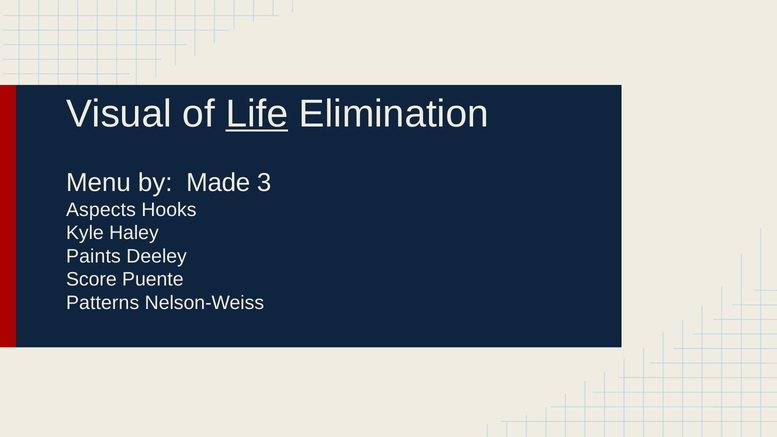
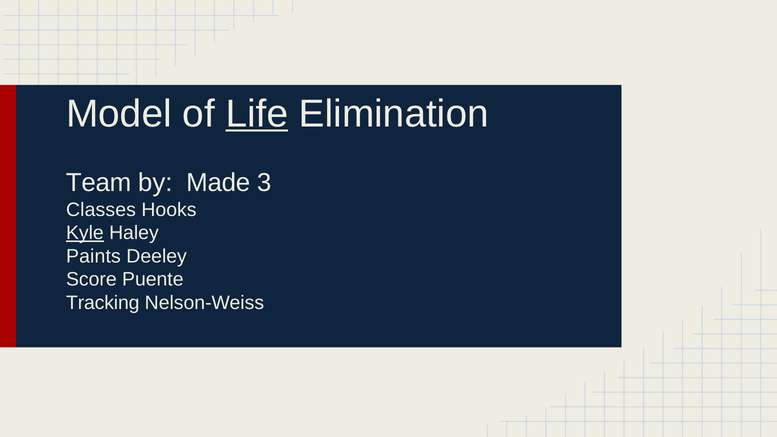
Visual: Visual -> Model
Menu: Menu -> Team
Aspects: Aspects -> Classes
Kyle underline: none -> present
Patterns: Patterns -> Tracking
